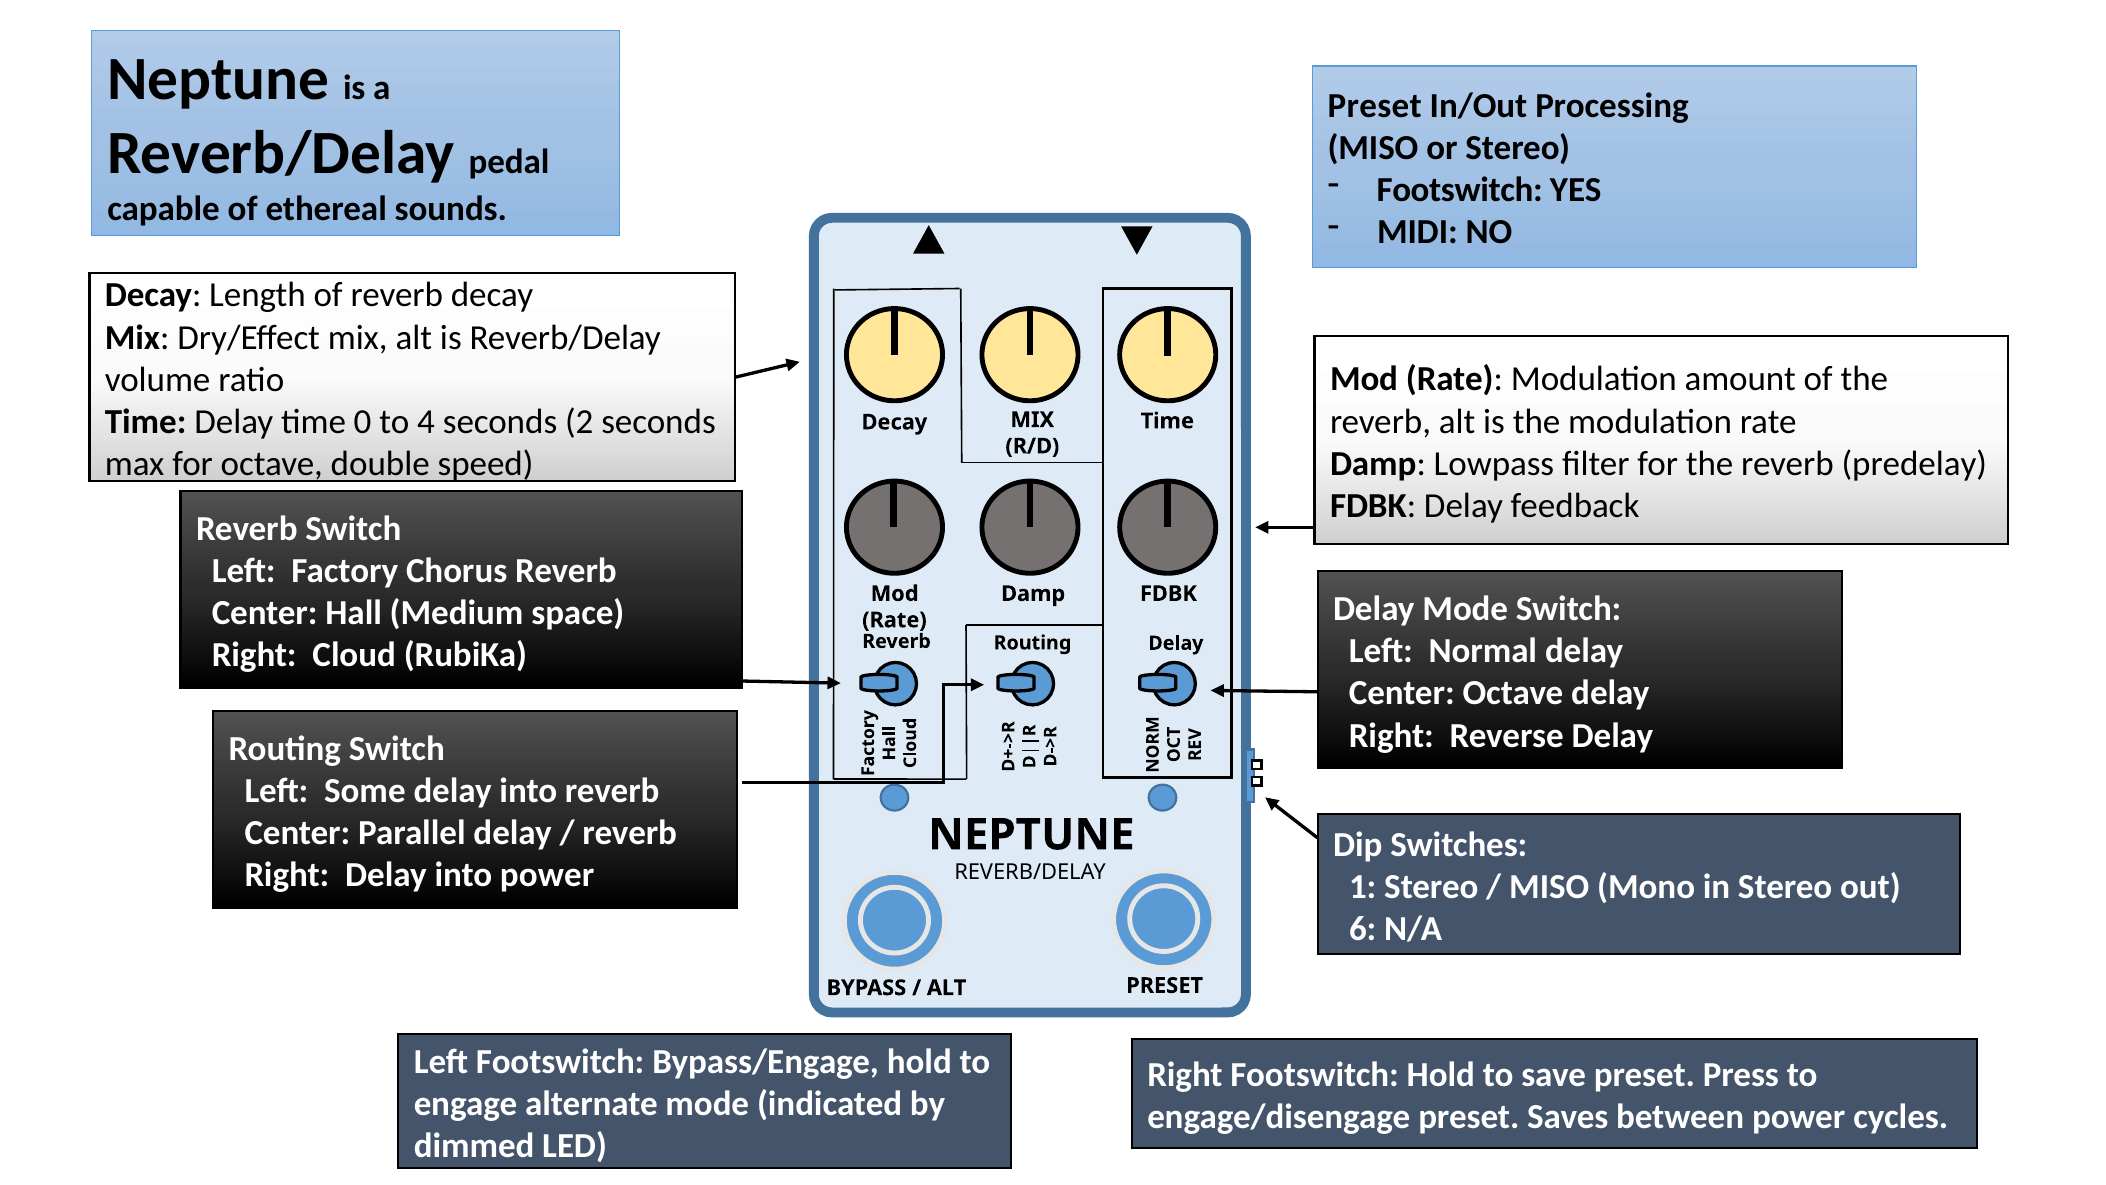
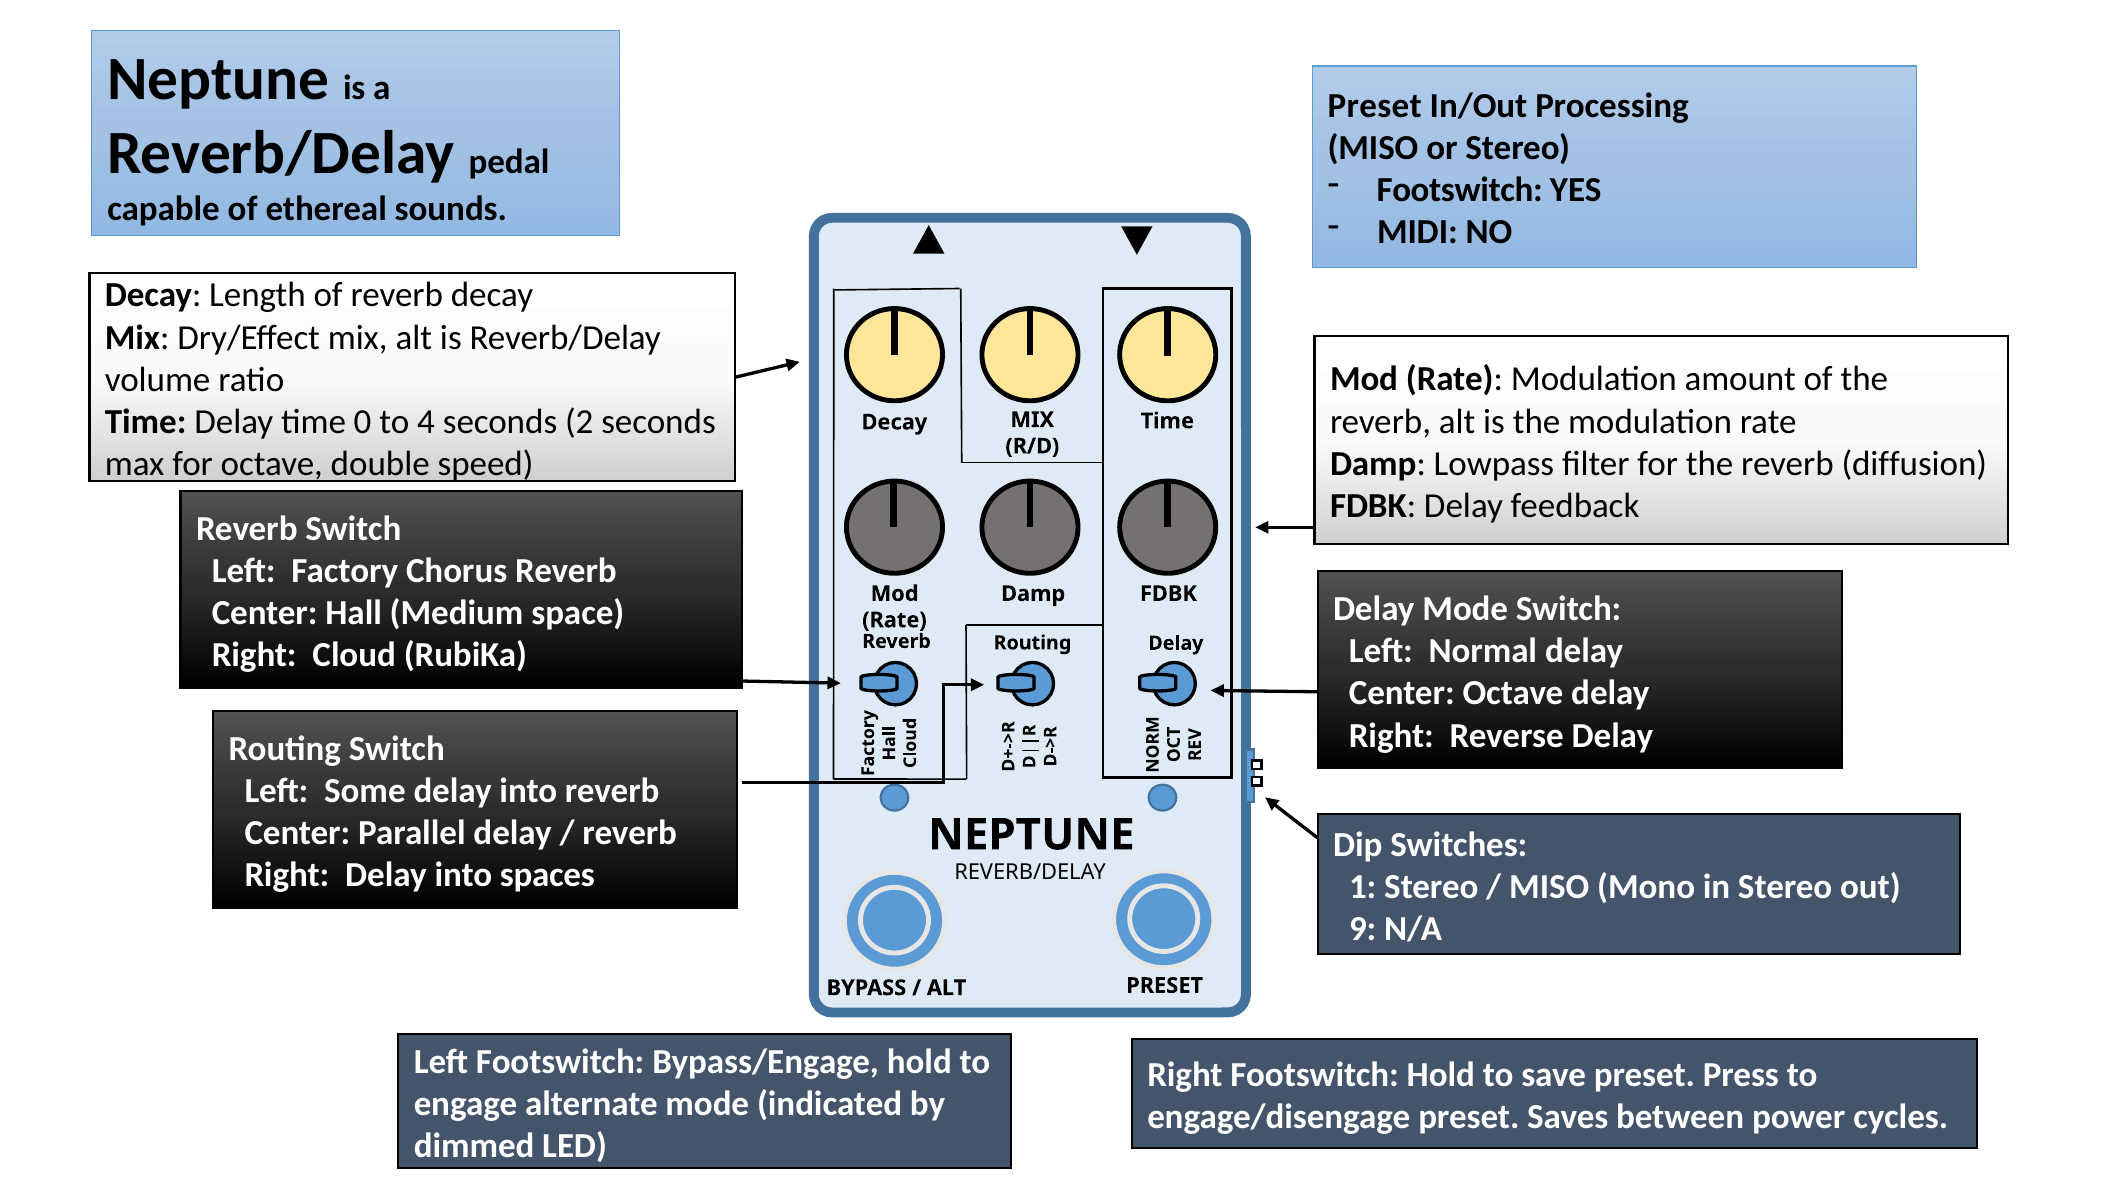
predelay: predelay -> diffusion
into power: power -> spaces
6: 6 -> 9
